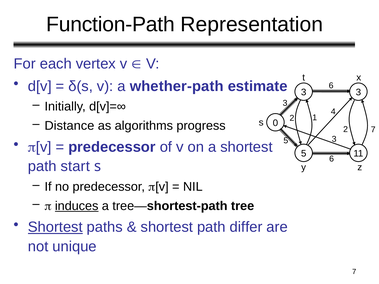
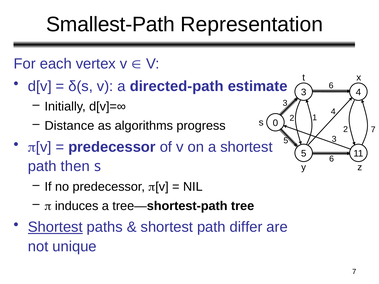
Function-Path: Function-Path -> Smallest-Path
whether-path: whether-path -> directed-path
3 3: 3 -> 4
start: start -> then
induces underline: present -> none
